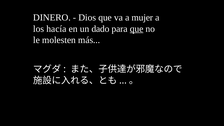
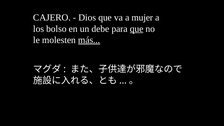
DINERO: DINERO -> CAJERO
hacía: hacía -> bolso
dado: dado -> debe
más underline: none -> present
